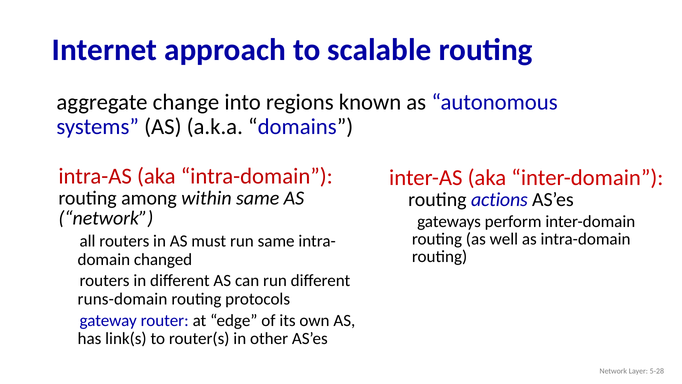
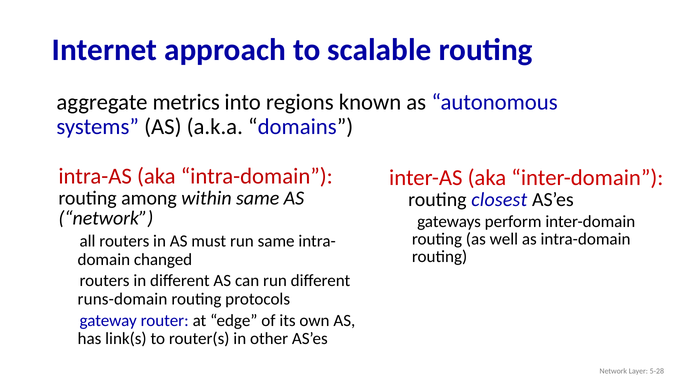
change: change -> metrics
actions: actions -> closest
